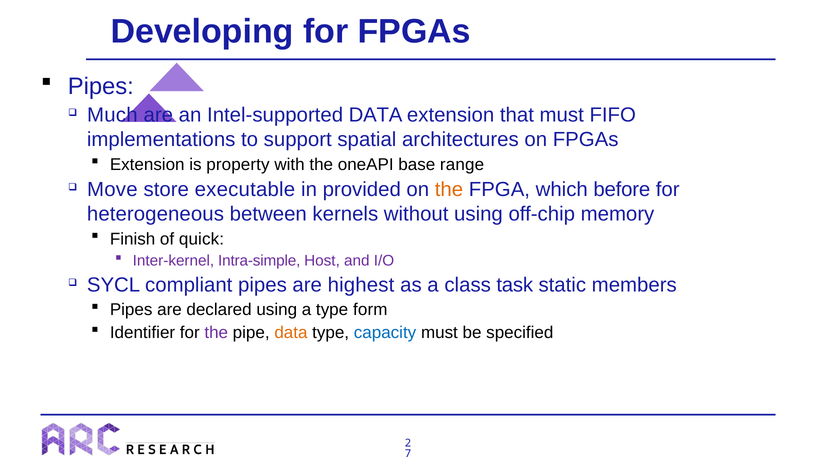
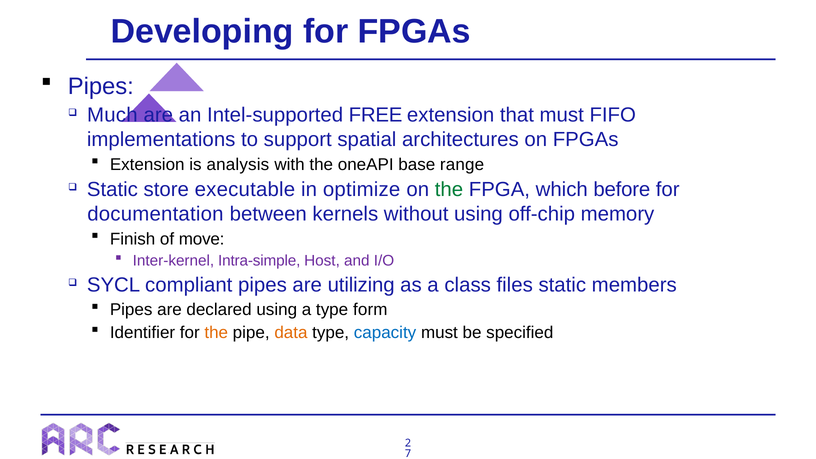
Intel-supported DATA: DATA -> FREE
property: property -> analysis
Move at (112, 190): Move -> Static
provided: provided -> optimize
the at (449, 190) colour: orange -> green
heterogeneous: heterogeneous -> documentation
quick: quick -> move
highest: highest -> utilizing
task: task -> files
the at (216, 333) colour: purple -> orange
